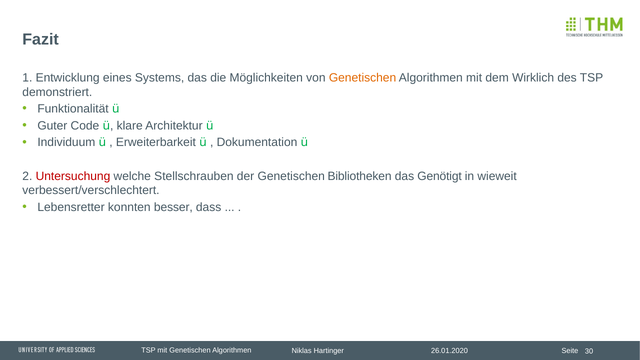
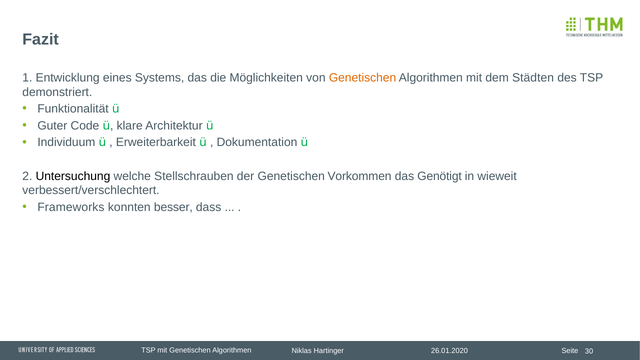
Wirklich: Wirklich -> Städten
Untersuchung colour: red -> black
Bibliotheken: Bibliotheken -> Vorkommen
Lebensretter: Lebensretter -> Frameworks
